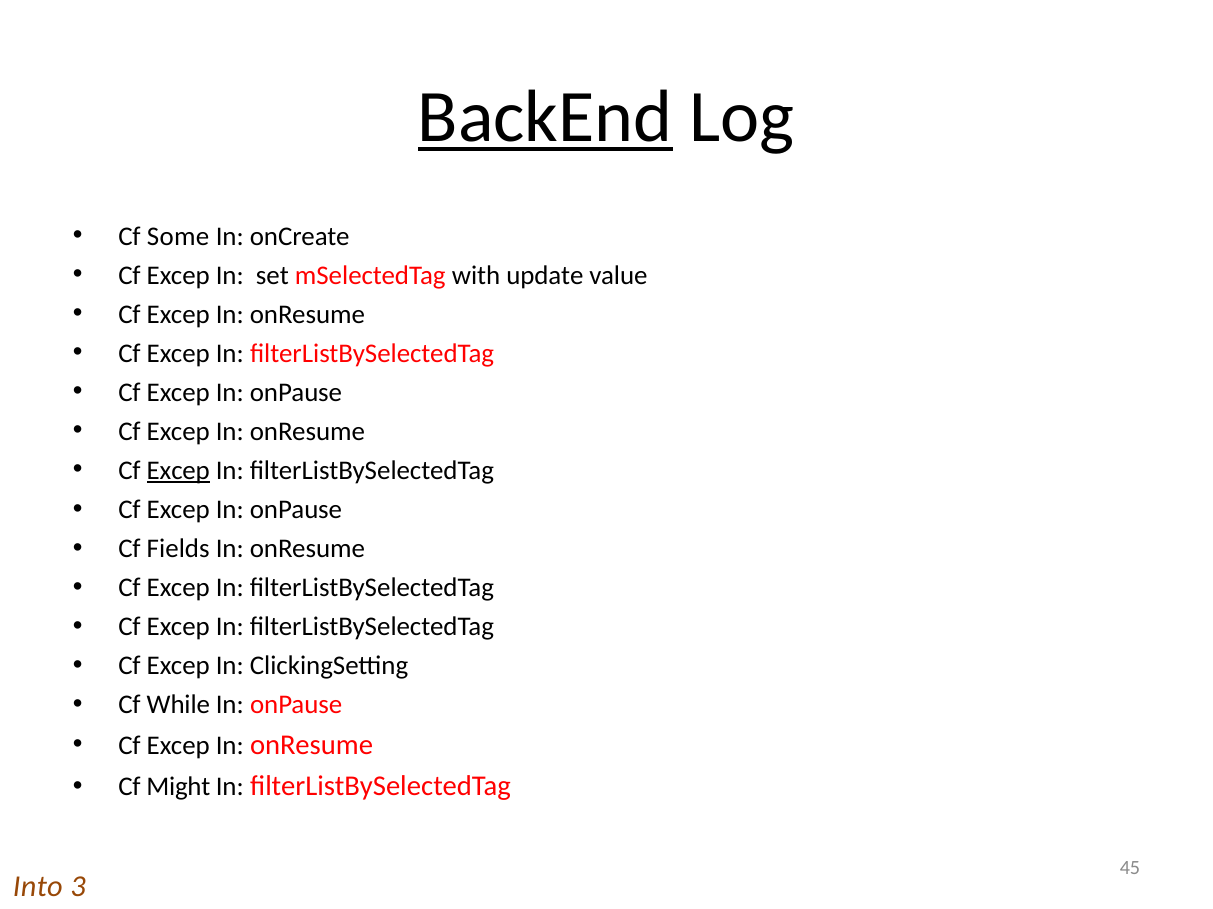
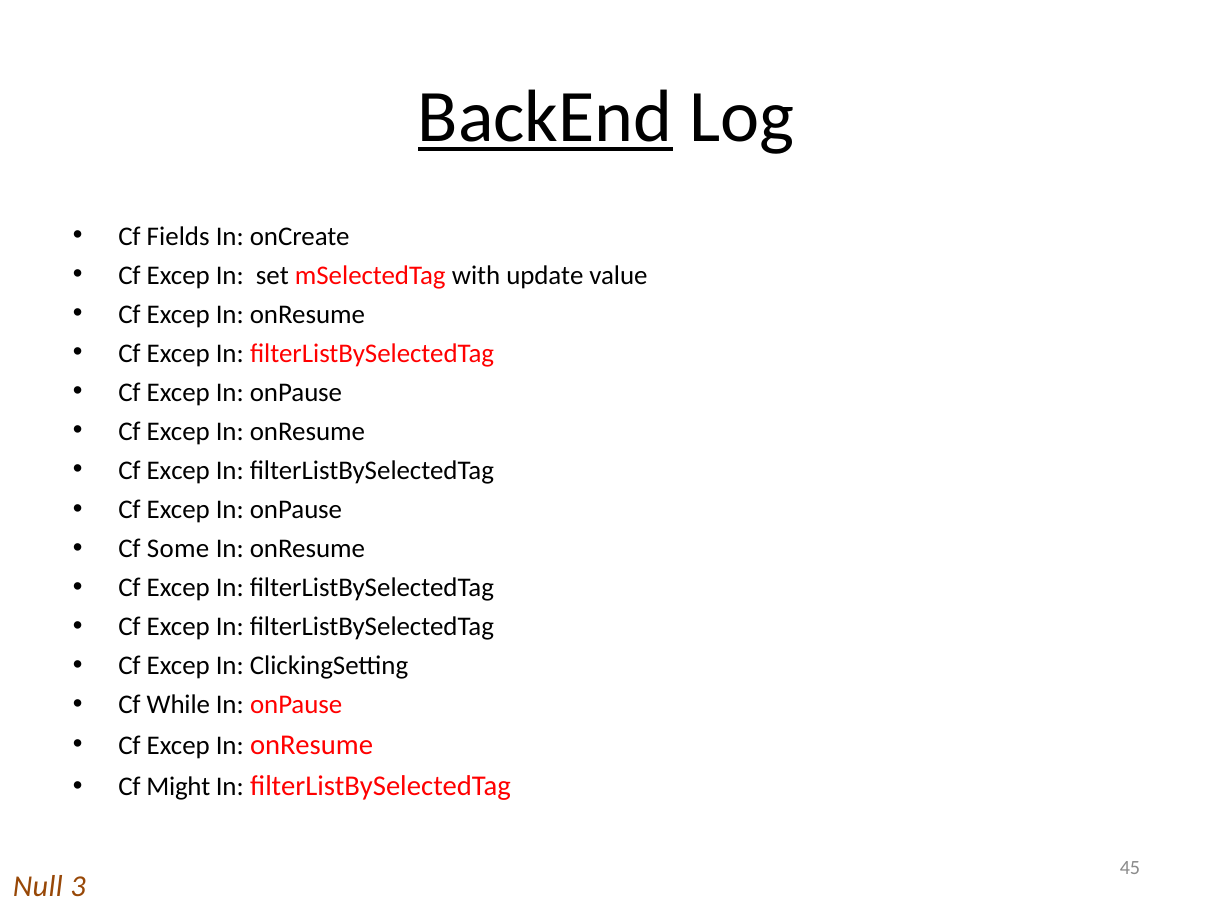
Some: Some -> Fields
Excep at (178, 471) underline: present -> none
Fields: Fields -> Some
Into: Into -> Null
